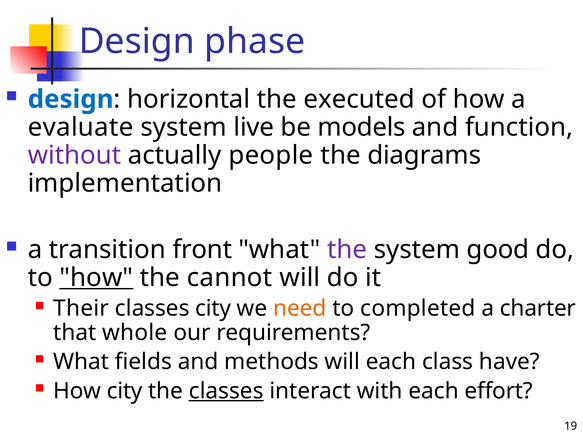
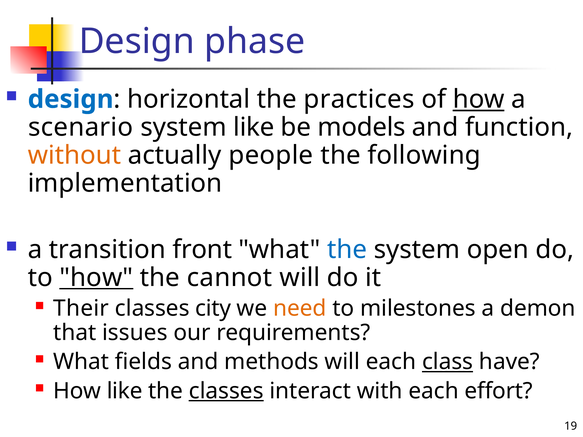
executed: executed -> practices
how at (479, 99) underline: none -> present
evaluate: evaluate -> scenario
system live: live -> like
without colour: purple -> orange
diagrams: diagrams -> following
the at (347, 250) colour: purple -> blue
good: good -> open
completed: completed -> milestones
charter: charter -> demon
whole: whole -> issues
class underline: none -> present
How city: city -> like
